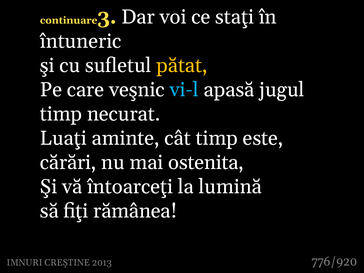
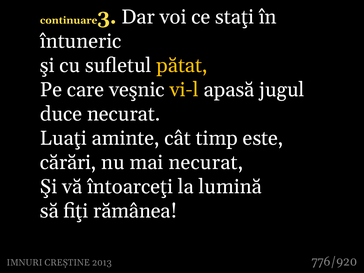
vi-l colour: light blue -> yellow
timp at (61, 114): timp -> duce
mai ostenita: ostenita -> necurat
